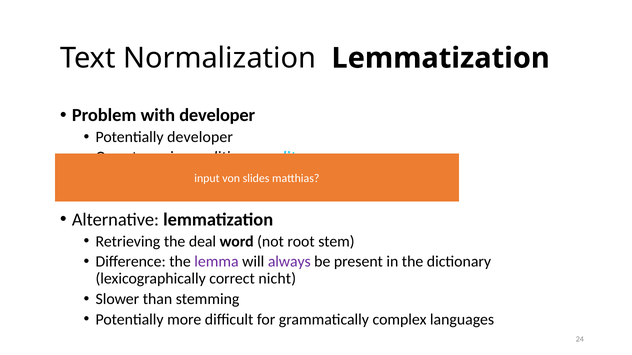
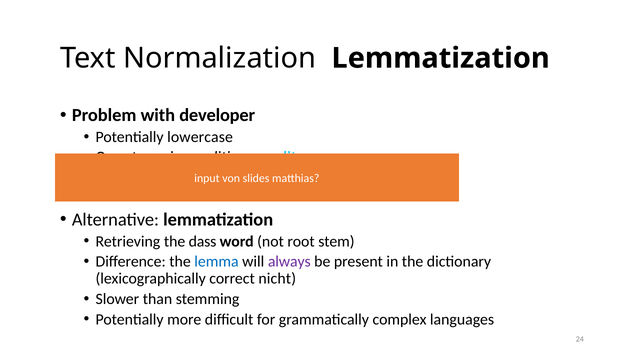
Potentially developer: developer -> lowercase
deal: deal -> dass
lemma colour: purple -> blue
